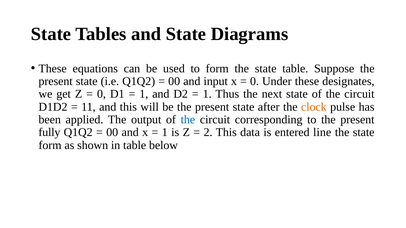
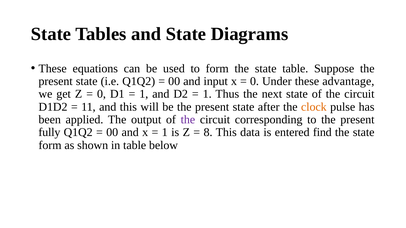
designates: designates -> advantage
the at (188, 120) colour: blue -> purple
2: 2 -> 8
line: line -> find
